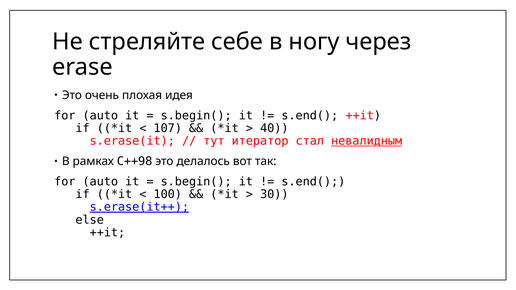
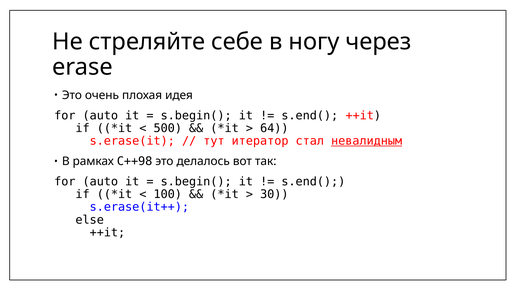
107: 107 -> 500
40: 40 -> 64
s.erase(it++ underline: present -> none
